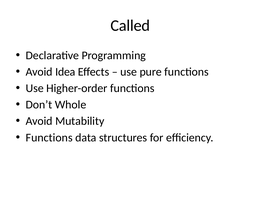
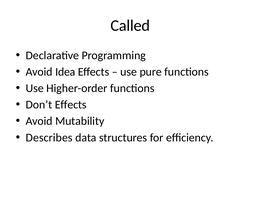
Don’t Whole: Whole -> Effects
Functions at (49, 138): Functions -> Describes
